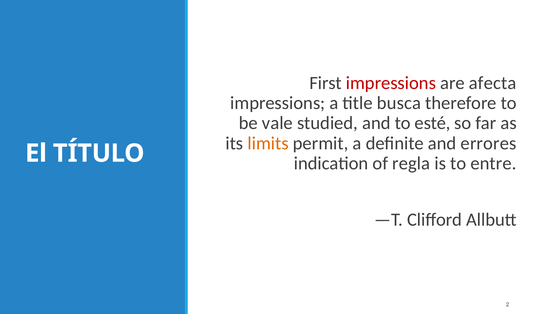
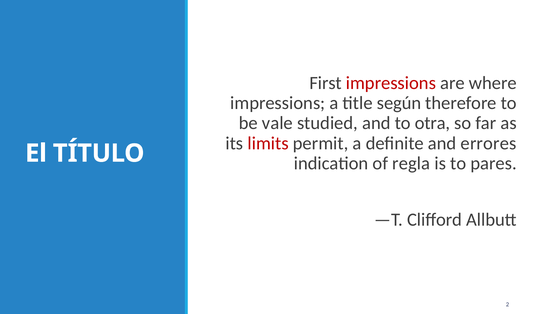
afecta: afecta -> where
busca: busca -> según
esté: esté -> otra
limits colour: orange -> red
entre: entre -> pares
